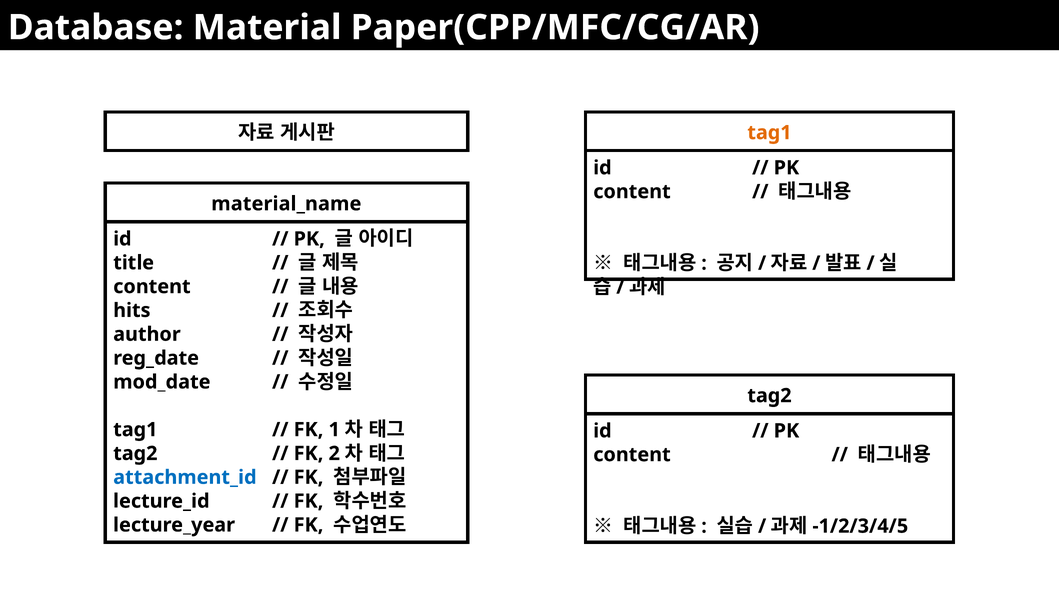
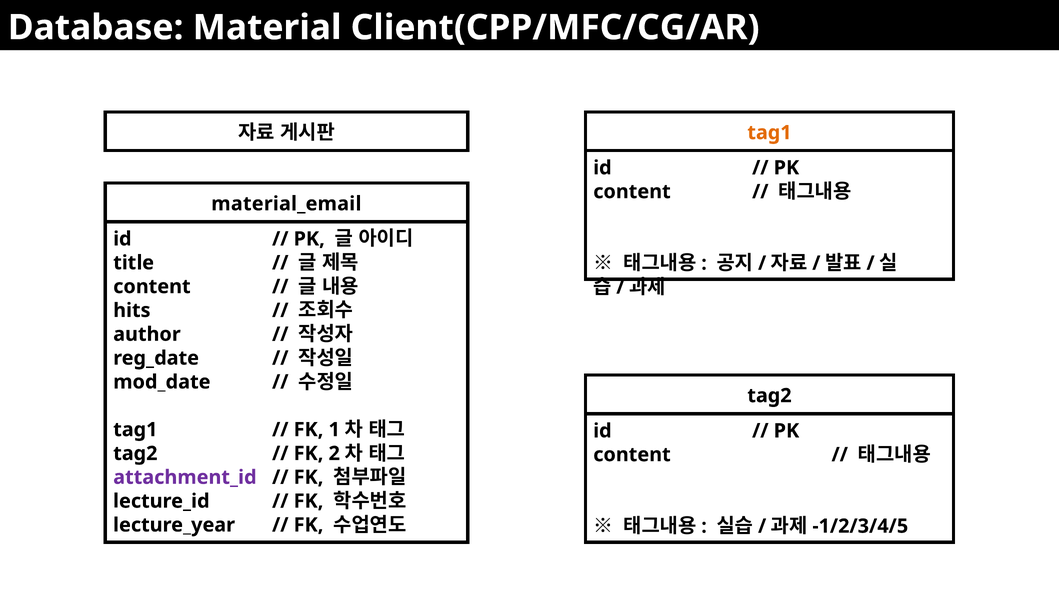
Paper(CPP/MFC/CG/AR: Paper(CPP/MFC/CG/AR -> Client(CPP/MFC/CG/AR
material_name: material_name -> material_email
attachment_id colour: blue -> purple
